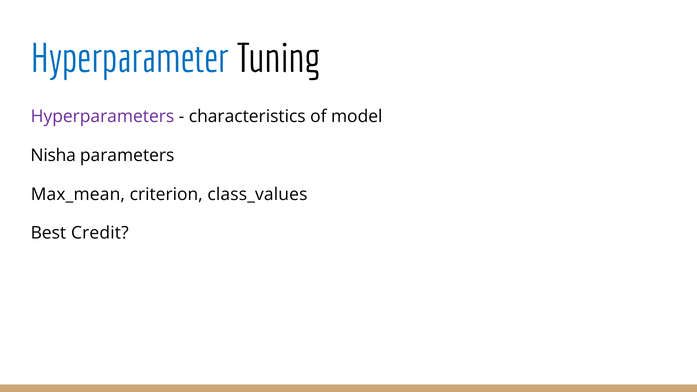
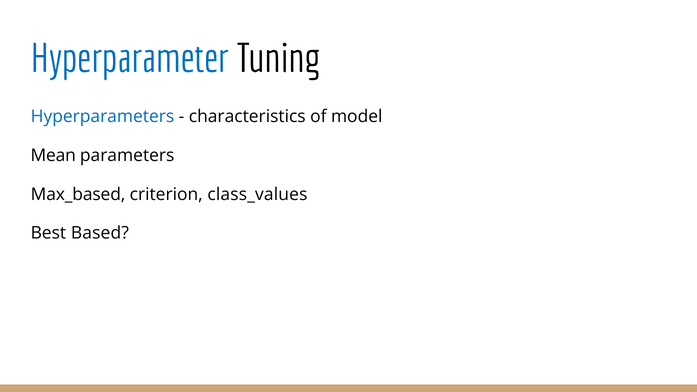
Hyperparameters colour: purple -> blue
Nisha: Nisha -> Mean
Max_mean: Max_mean -> Max_based
Credit: Credit -> Based
